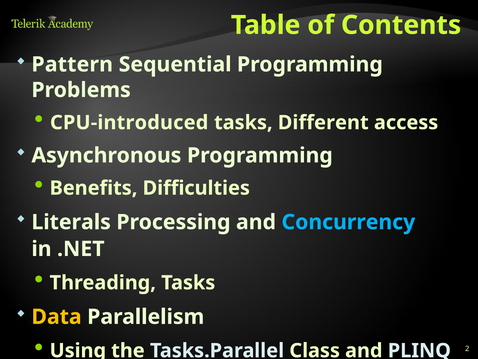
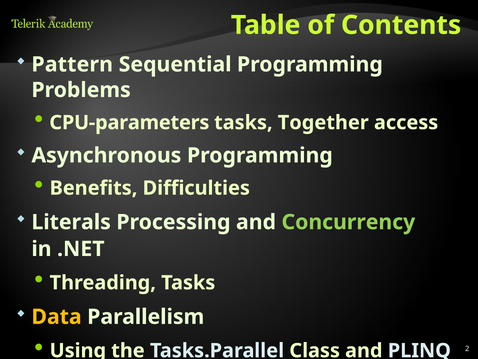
CPU-introduced: CPU-introduced -> CPU-parameters
Different: Different -> Together
Concurrency colour: light blue -> light green
